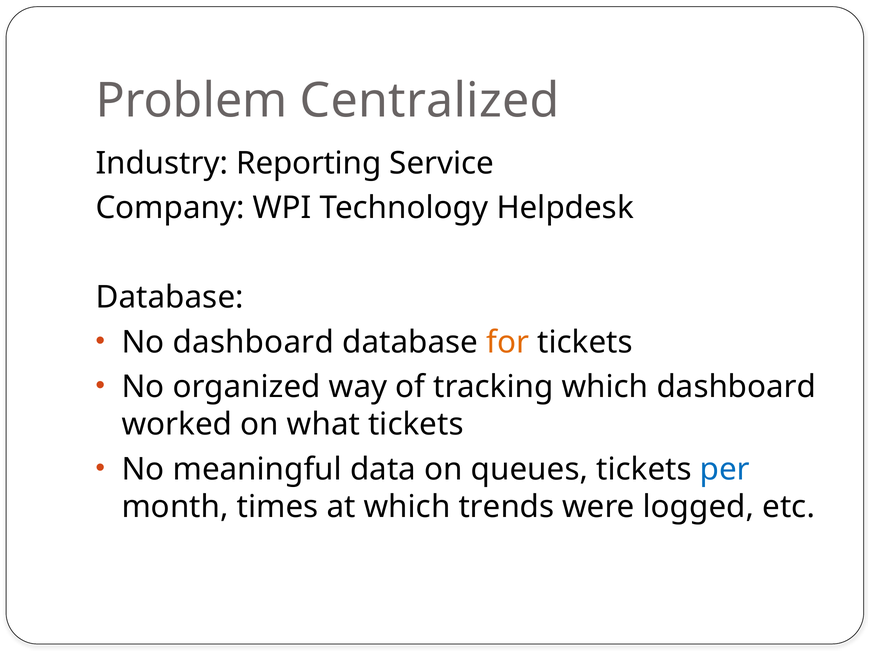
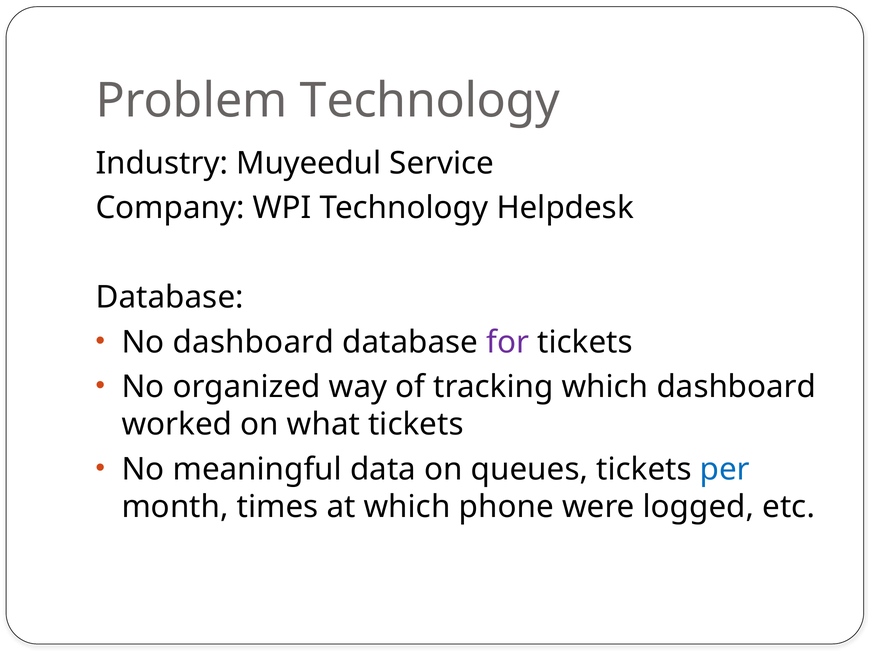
Problem Centralized: Centralized -> Technology
Reporting: Reporting -> Muyeedul
for colour: orange -> purple
trends: trends -> phone
